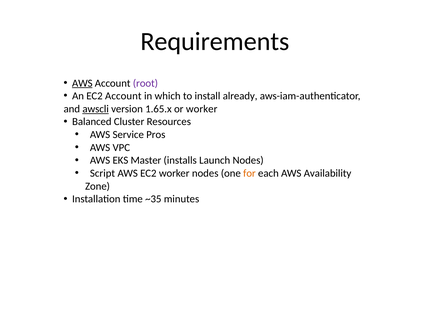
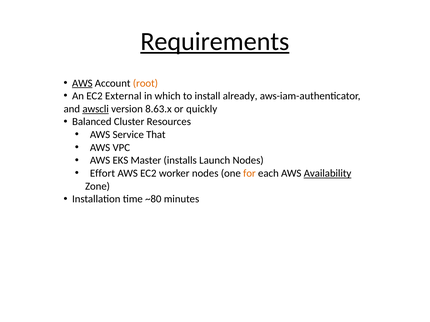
Requirements underline: none -> present
root colour: purple -> orange
EC2 Account: Account -> External
1.65.x: 1.65.x -> 8.63.x
or worker: worker -> quickly
Pros: Pros -> That
Script: Script -> Effort
Availability underline: none -> present
~35: ~35 -> ~80
